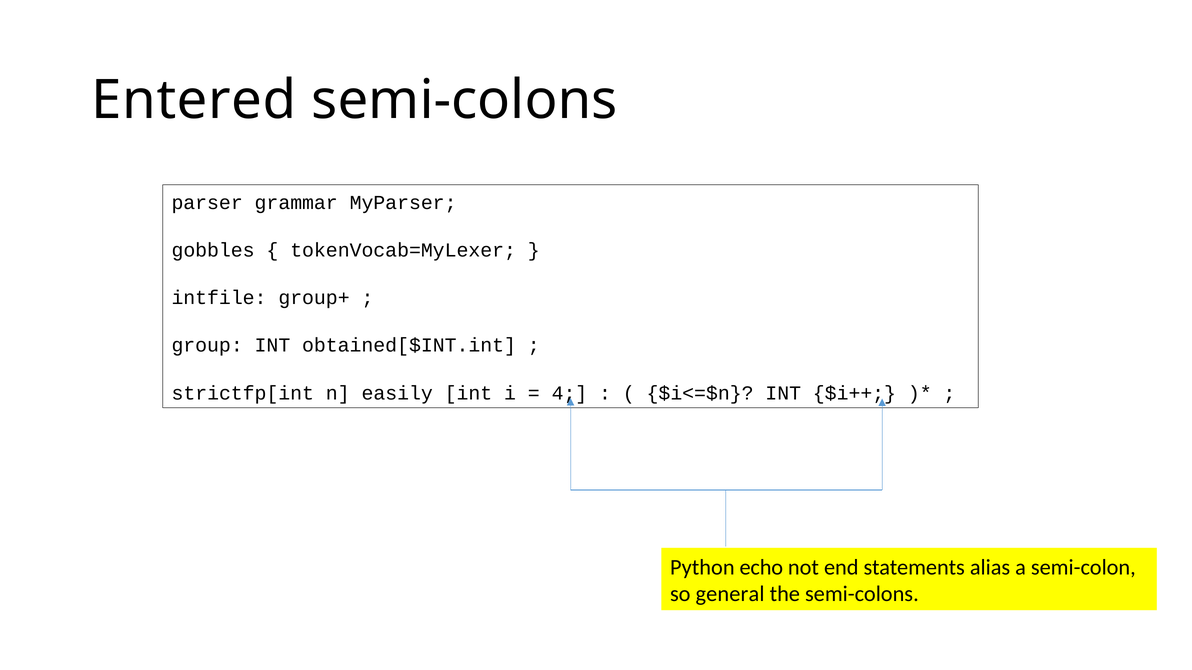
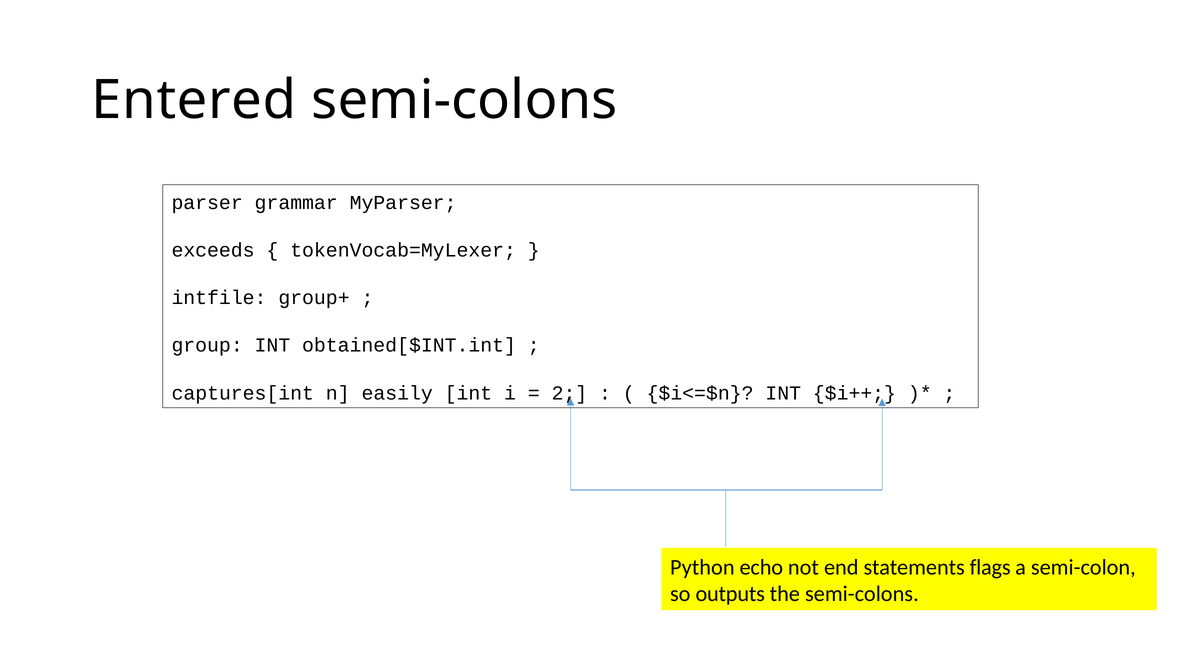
gobbles: gobbles -> exceeds
strictfp[int: strictfp[int -> captures[int
4: 4 -> 2
alias: alias -> flags
general: general -> outputs
